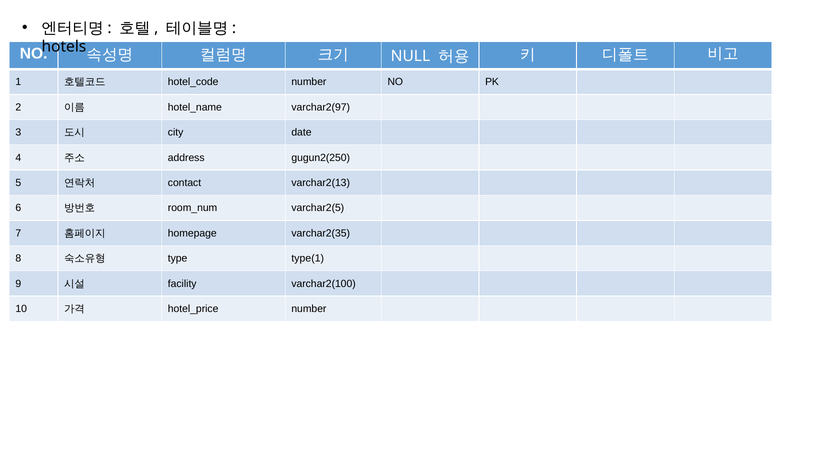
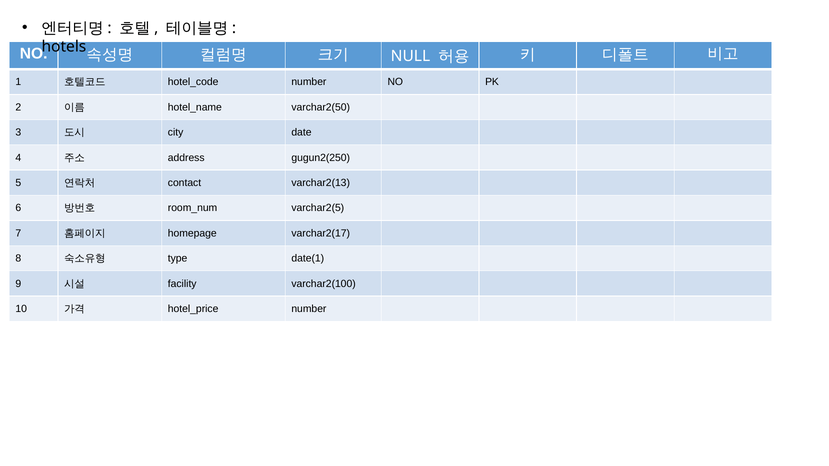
varchar2(97: varchar2(97 -> varchar2(50
varchar2(35: varchar2(35 -> varchar2(17
type(1: type(1 -> date(1
